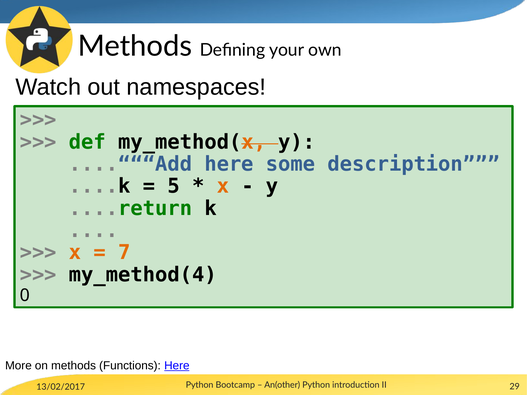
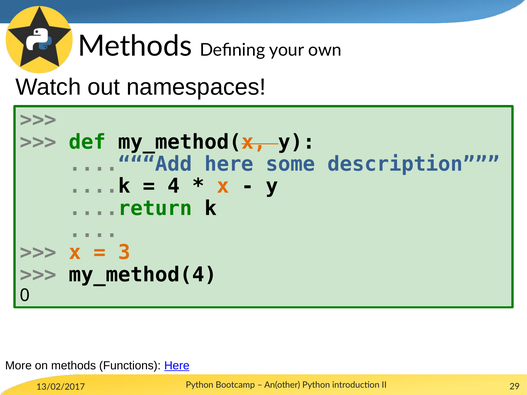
5: 5 -> 4
7: 7 -> 3
